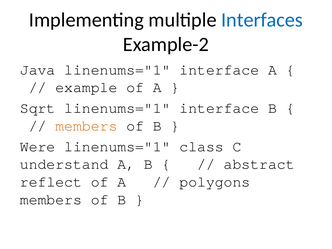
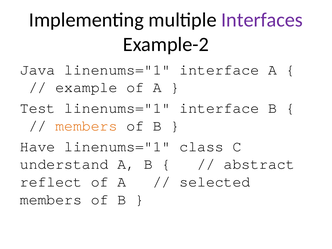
Interfaces colour: blue -> purple
Sqrt: Sqrt -> Test
Were: Were -> Have
polygons: polygons -> selected
